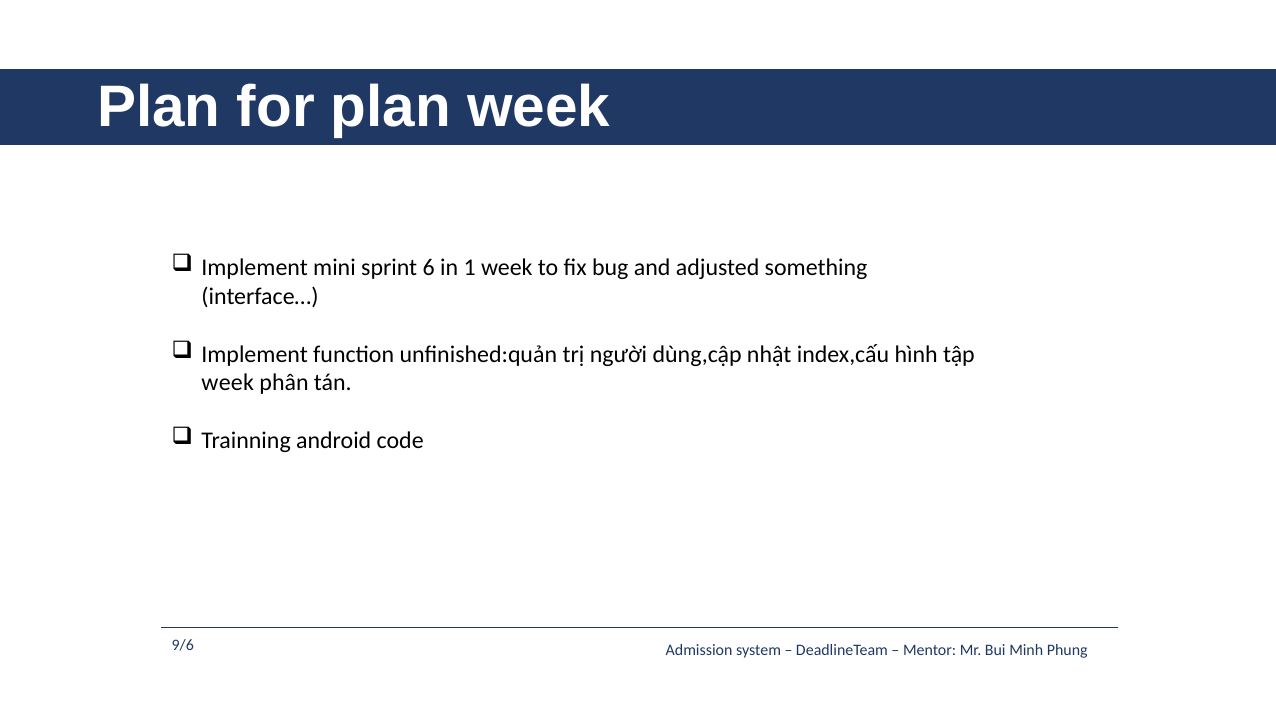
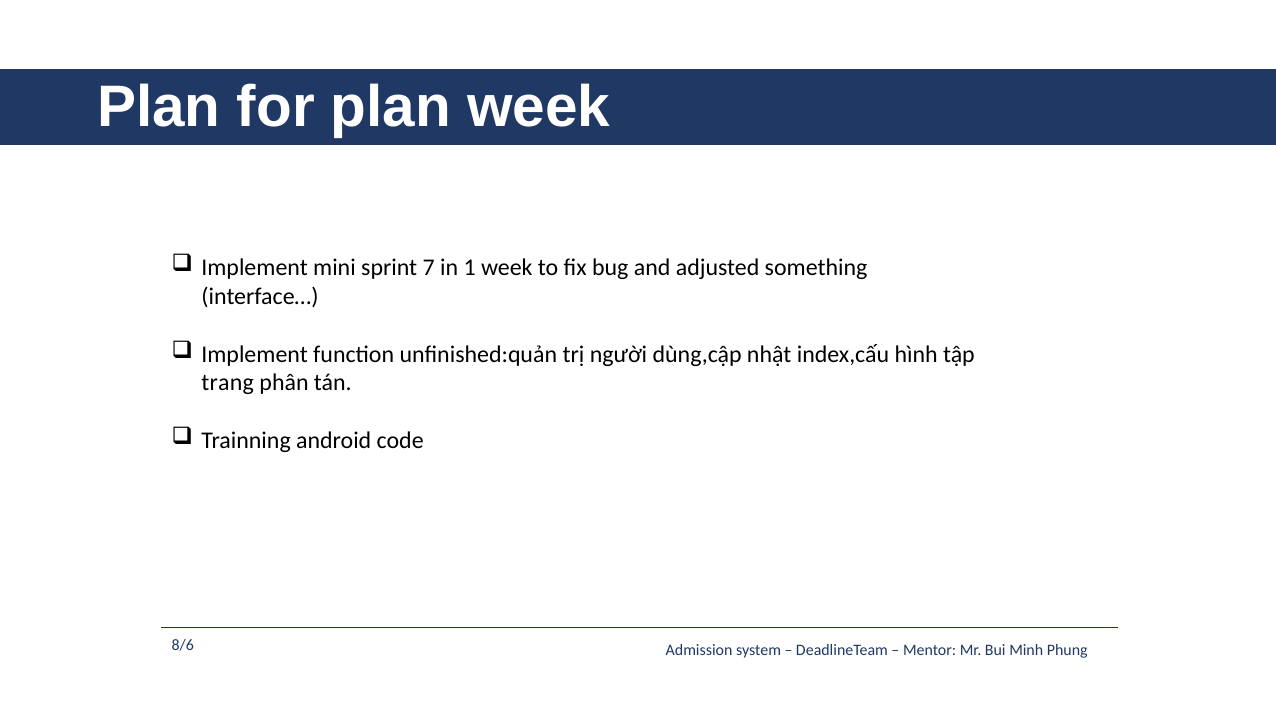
6: 6 -> 7
week at (228, 383): week -> trang
9/6: 9/6 -> 8/6
